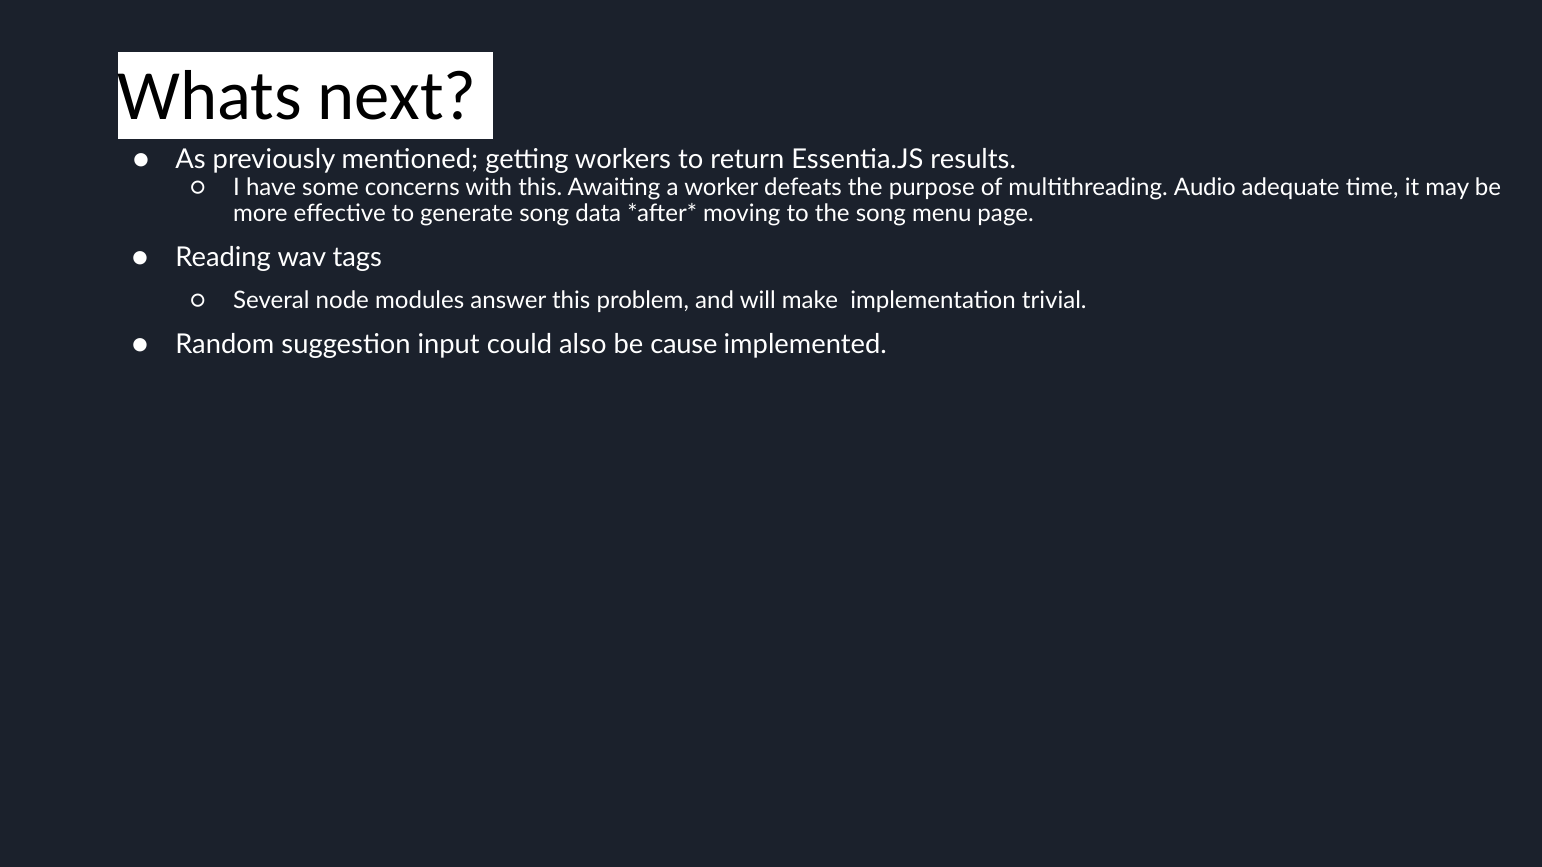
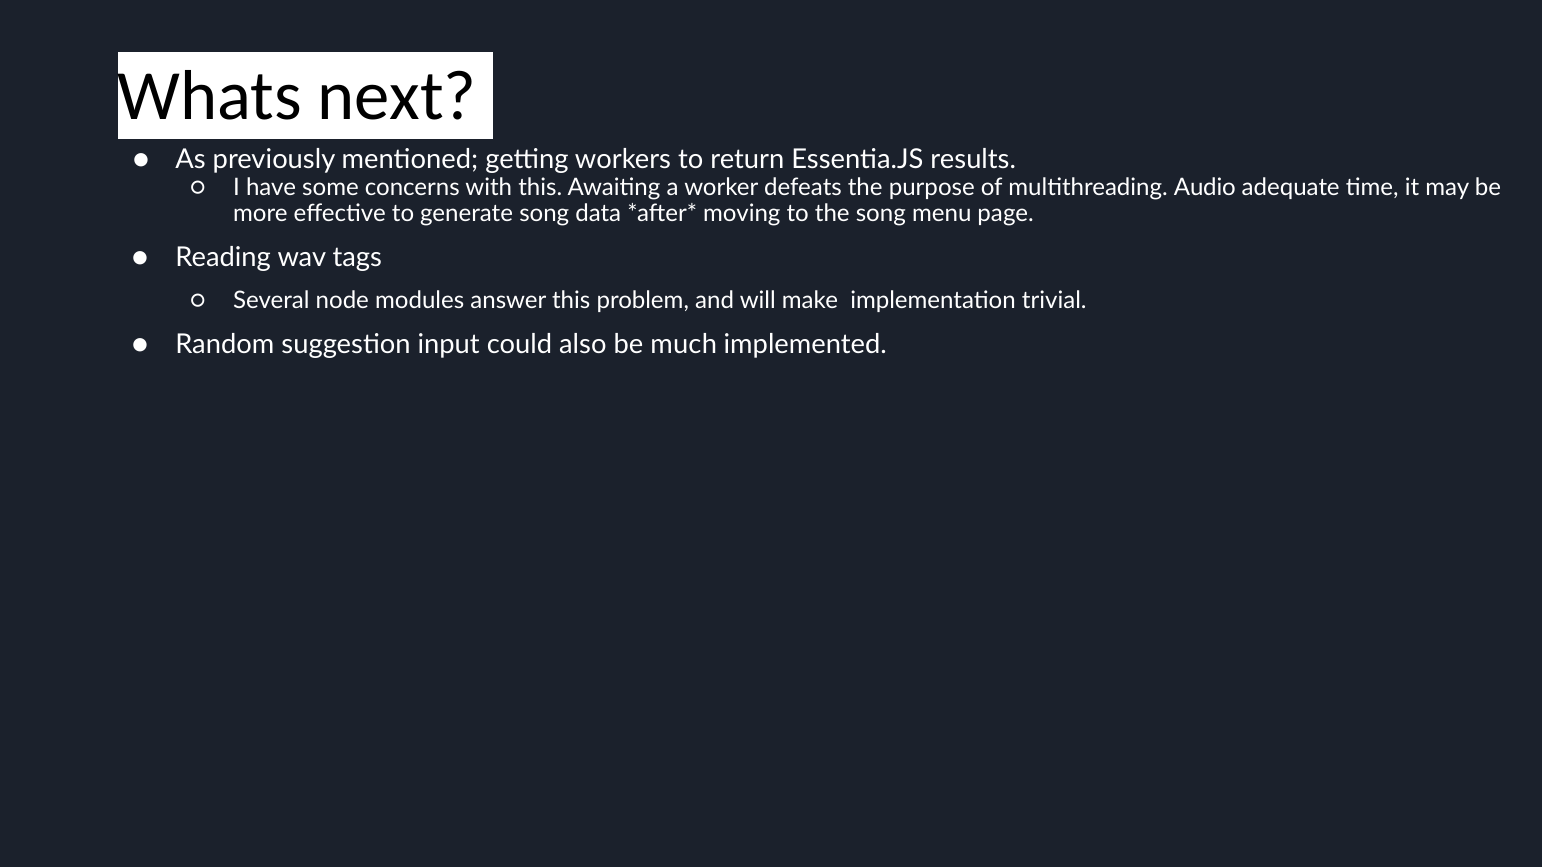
cause: cause -> much
